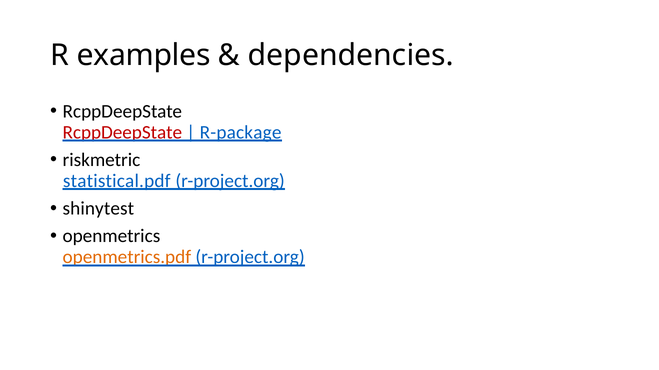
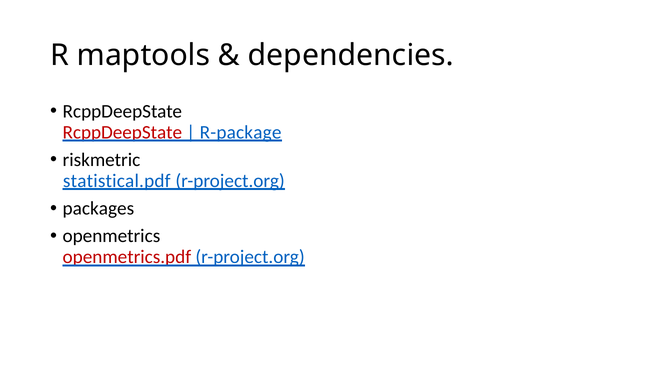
examples: examples -> maptools
shinytest: shinytest -> packages
openmetrics.pdf colour: orange -> red
